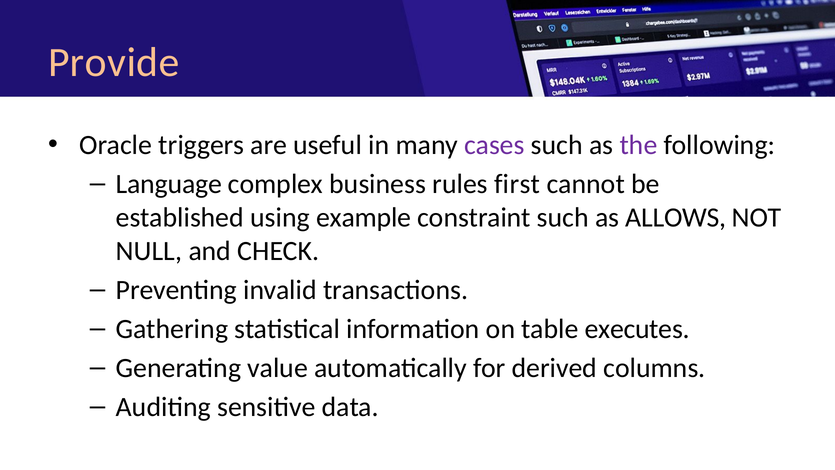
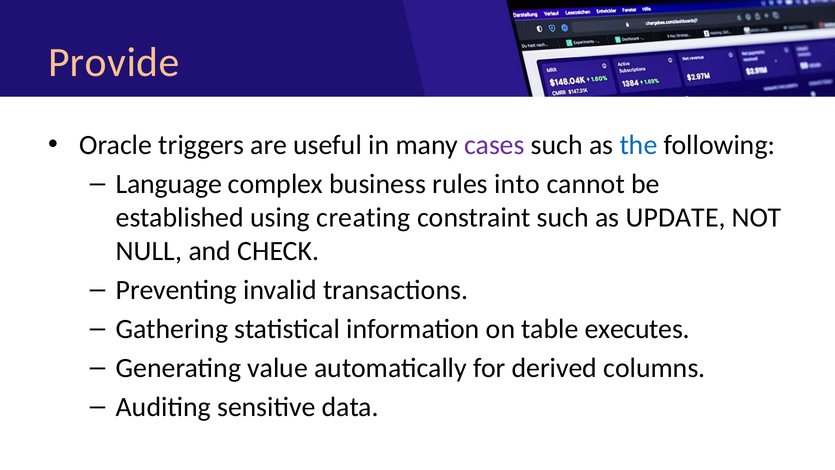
the colour: purple -> blue
first: first -> into
example: example -> creating
ALLOWS: ALLOWS -> UPDATE
